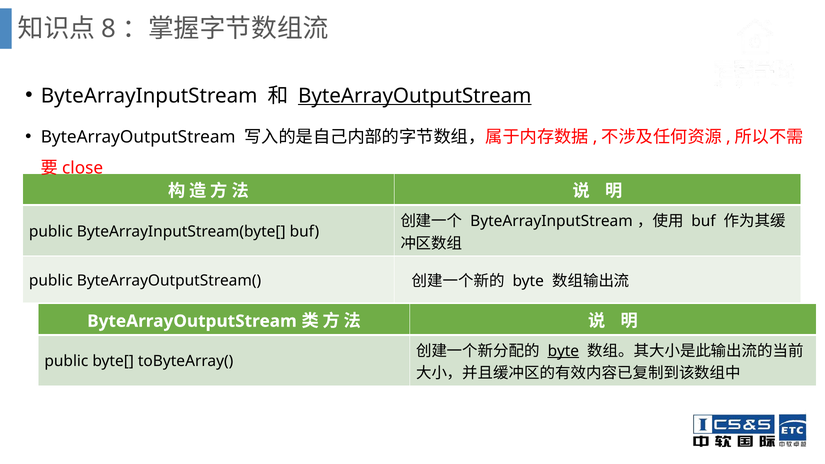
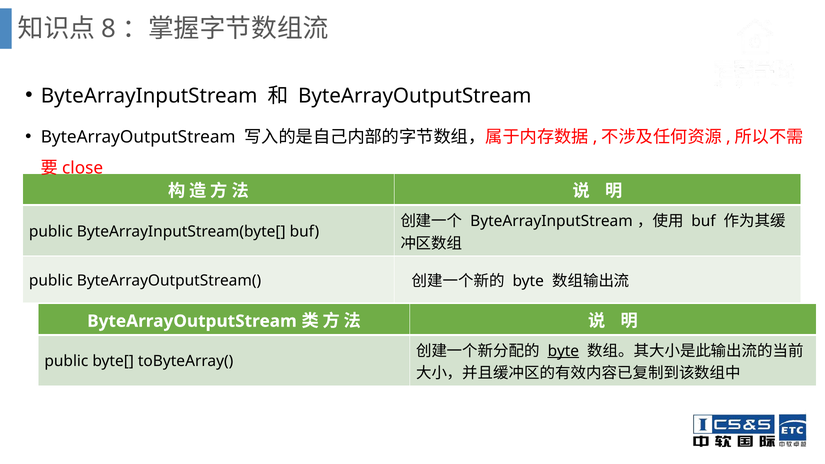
ByteArrayOutputStream at (415, 96) underline: present -> none
